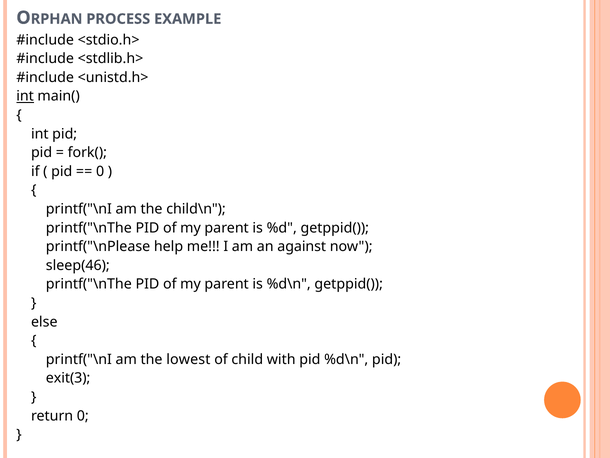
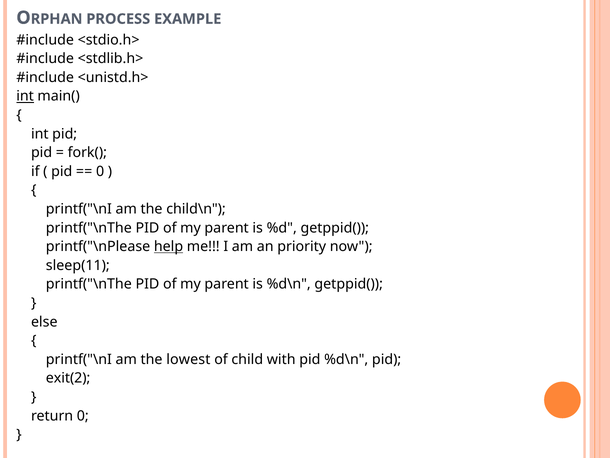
help underline: none -> present
against: against -> priority
sleep(46: sleep(46 -> sleep(11
exit(3: exit(3 -> exit(2
